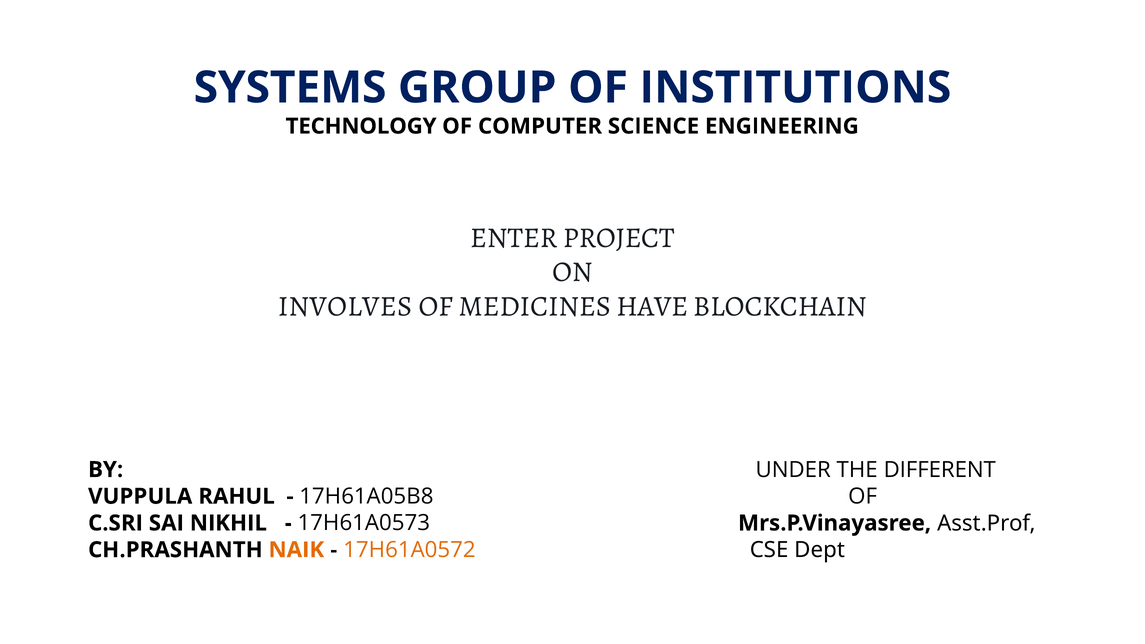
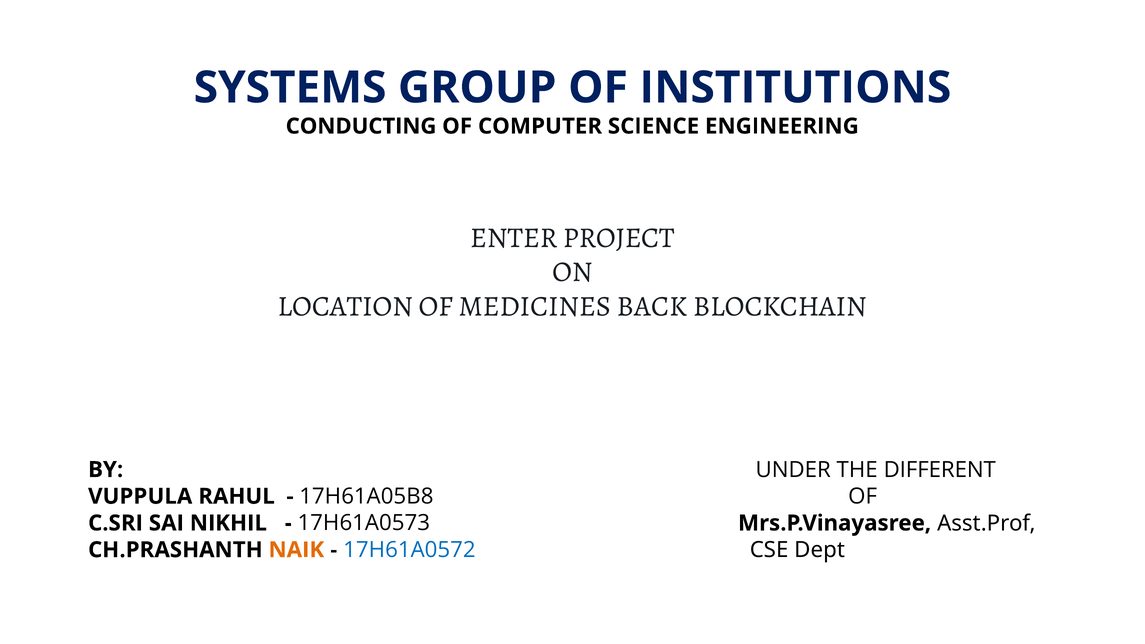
TECHNOLOGY: TECHNOLOGY -> CONDUCTING
INVOLVES: INVOLVES -> LOCATION
HAVE: HAVE -> BACK
17H61A0572 colour: orange -> blue
